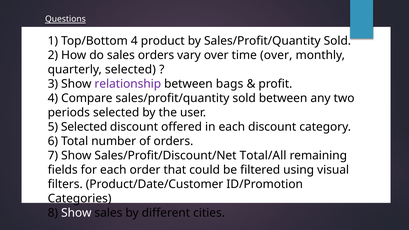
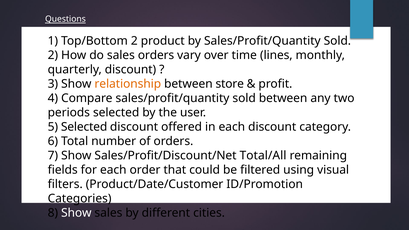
Top/Bottom 4: 4 -> 2
time over: over -> lines
quarterly selected: selected -> discount
relationship colour: purple -> orange
bags: bags -> store
